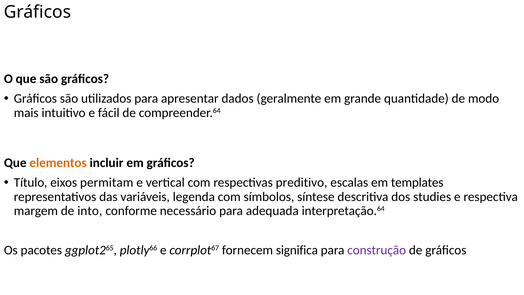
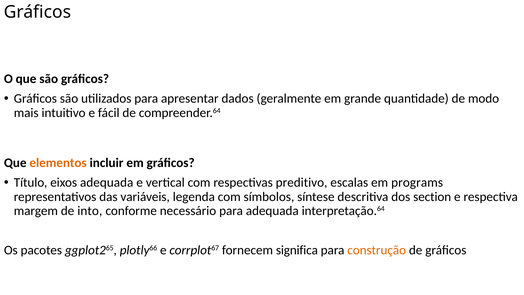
eixos permitam: permitam -> adequada
templates: templates -> programs
studies: studies -> section
construção colour: purple -> orange
